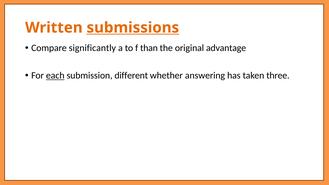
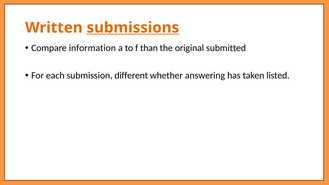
significantly: significantly -> information
advantage: advantage -> submitted
each underline: present -> none
three: three -> listed
